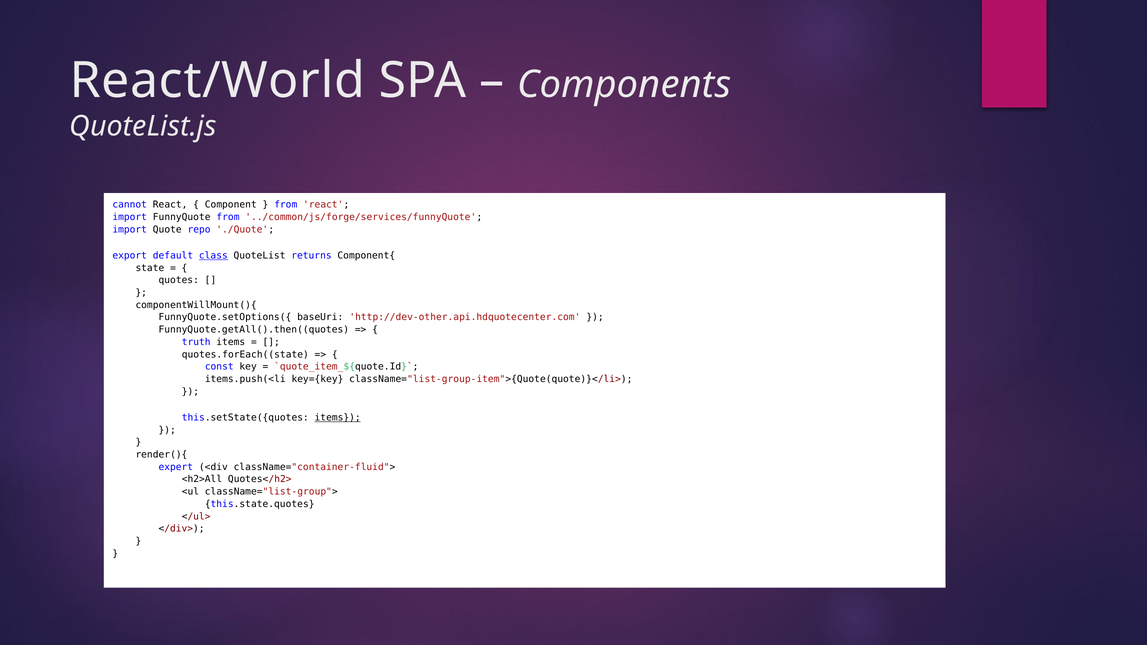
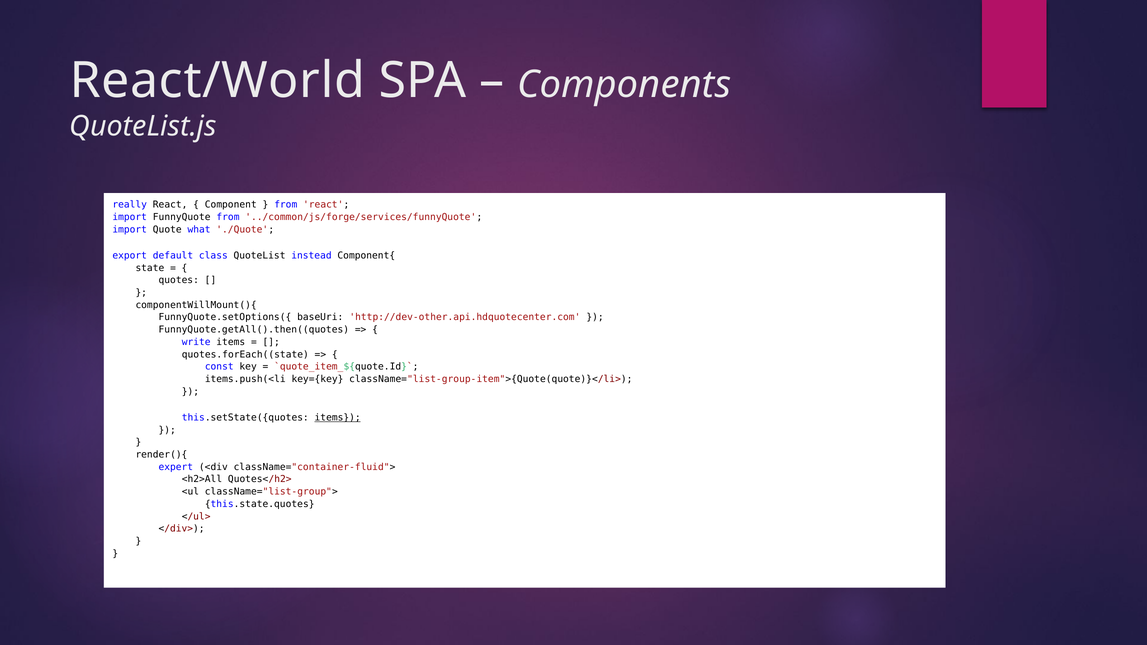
cannot: cannot -> really
repo: repo -> what
class underline: present -> none
returns: returns -> instead
truth: truth -> write
